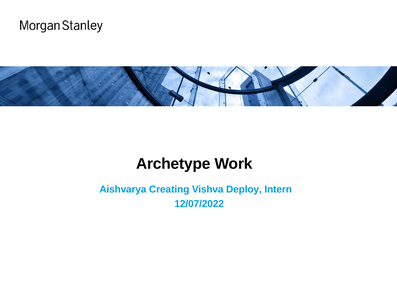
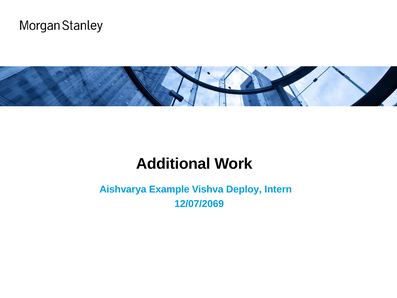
Archetype: Archetype -> Additional
Creating: Creating -> Example
12/07/2022: 12/07/2022 -> 12/07/2069
